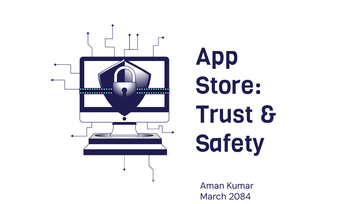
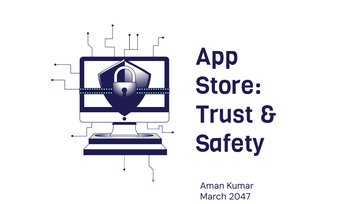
2084: 2084 -> 2047
